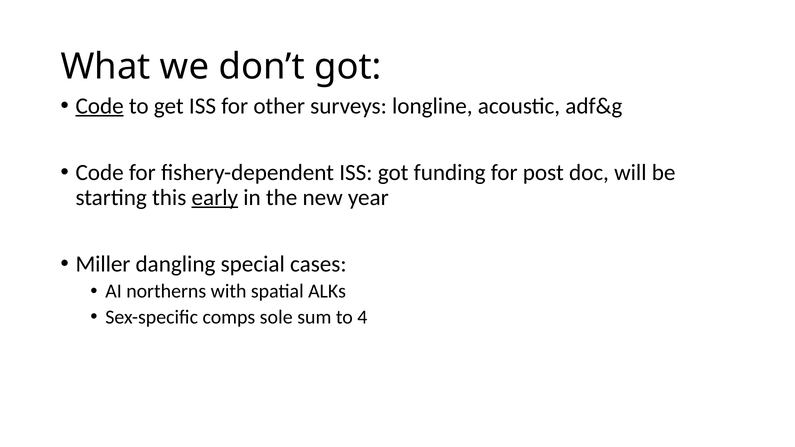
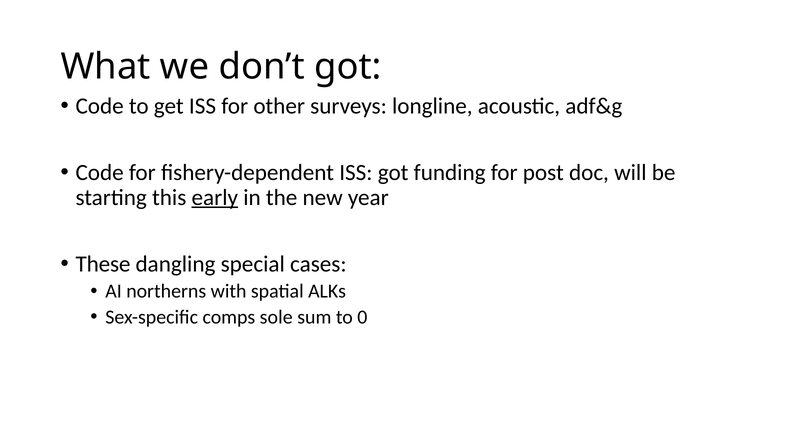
Code at (100, 106) underline: present -> none
Miller: Miller -> These
4: 4 -> 0
